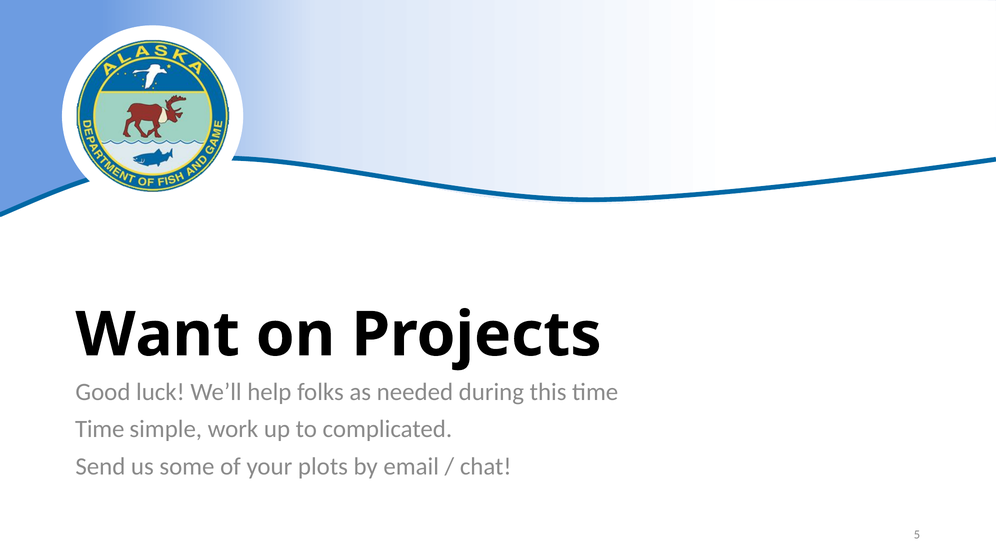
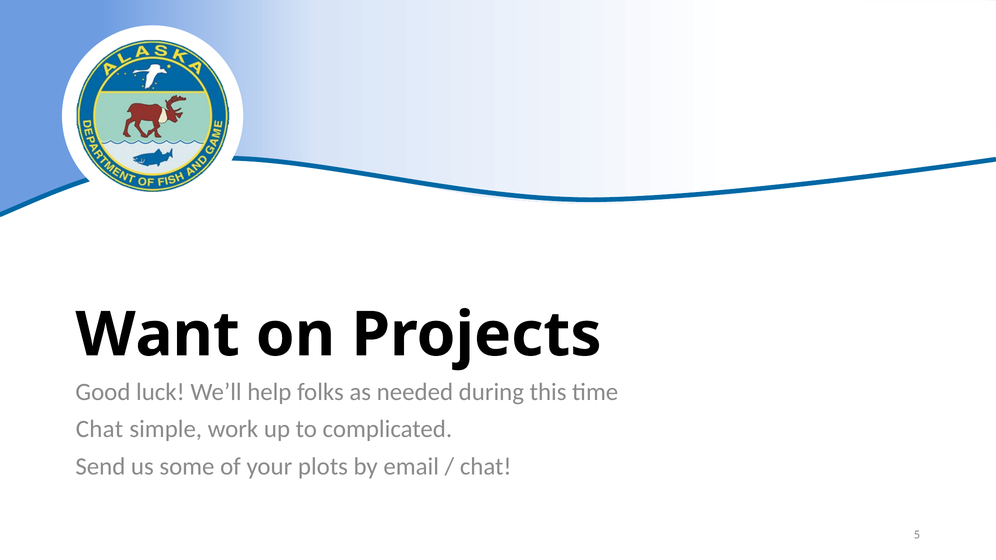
Time at (100, 429): Time -> Chat
